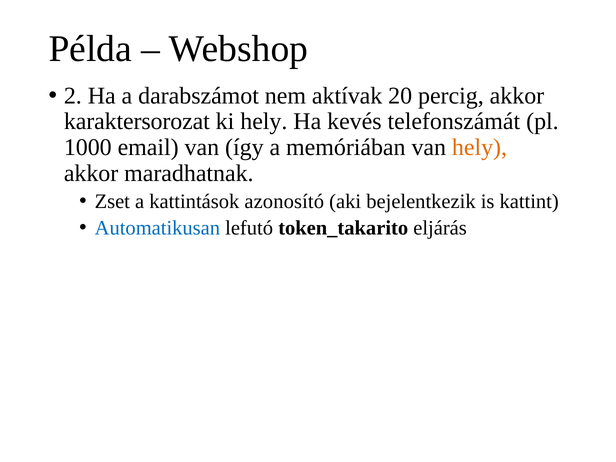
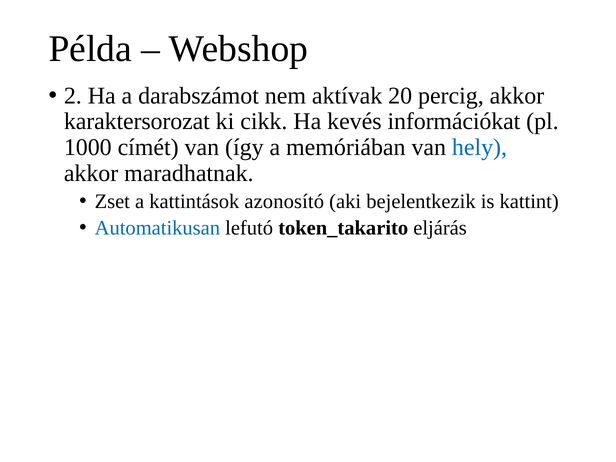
ki hely: hely -> cikk
telefonszámát: telefonszámát -> információkat
email: email -> címét
hely at (480, 147) colour: orange -> blue
